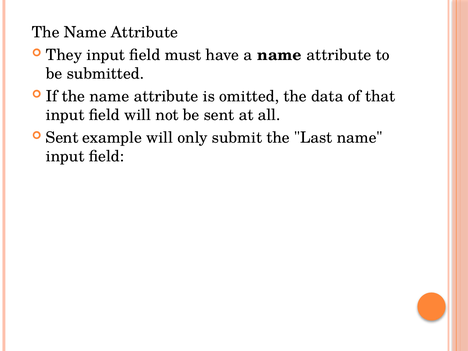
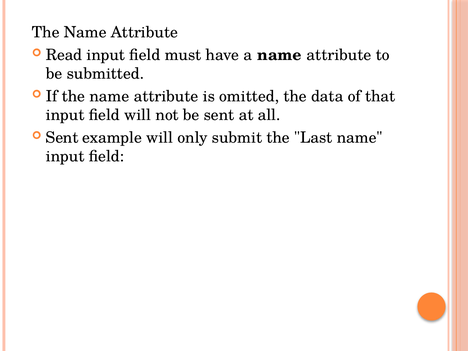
They: They -> Read
